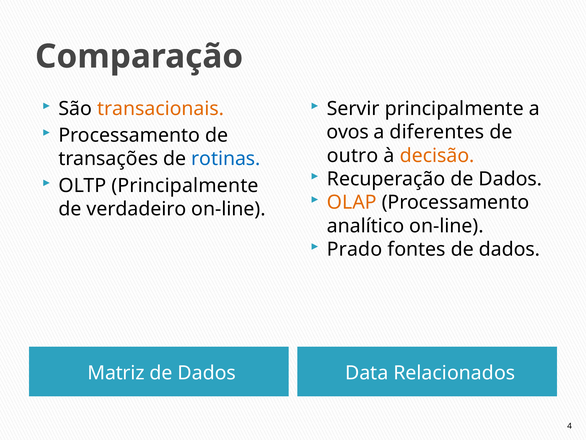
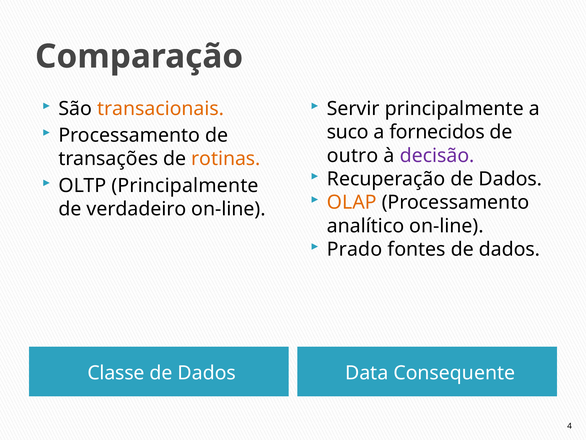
ovos: ovos -> suco
diferentes: diferentes -> fornecidos
decisão colour: orange -> purple
rotinas colour: blue -> orange
Matriz: Matriz -> Classe
Relacionados: Relacionados -> Consequente
